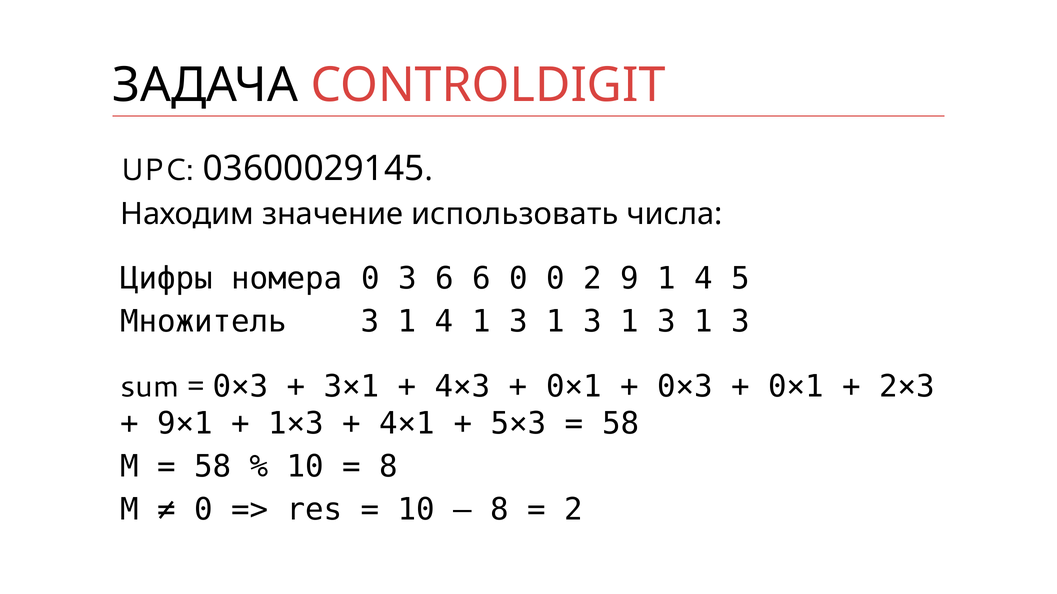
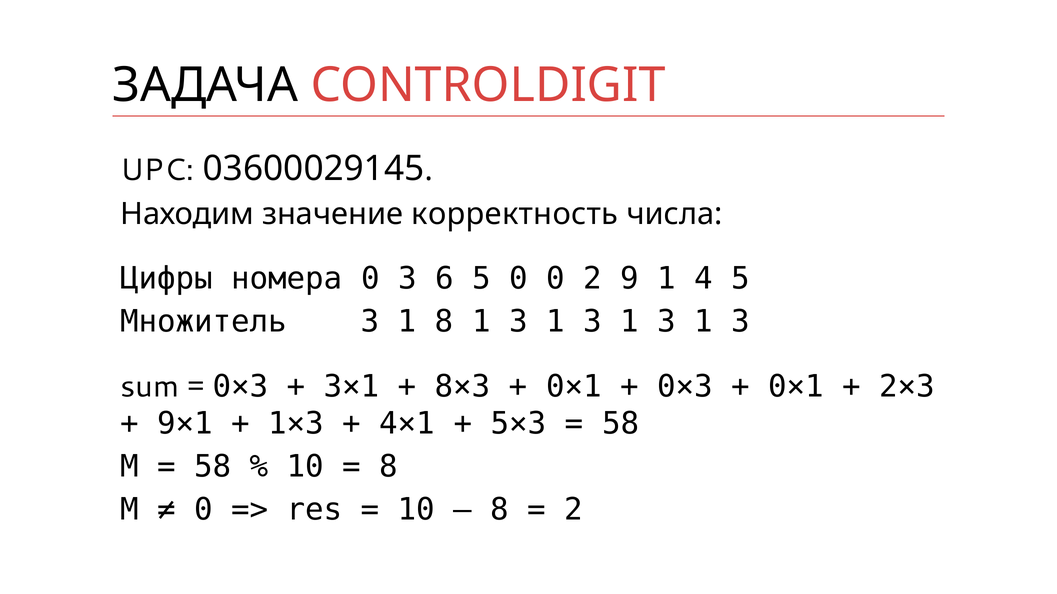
использовать: использовать -> корректность
6 6: 6 -> 5
3 1 4: 4 -> 8
4×3: 4×3 -> 8×3
